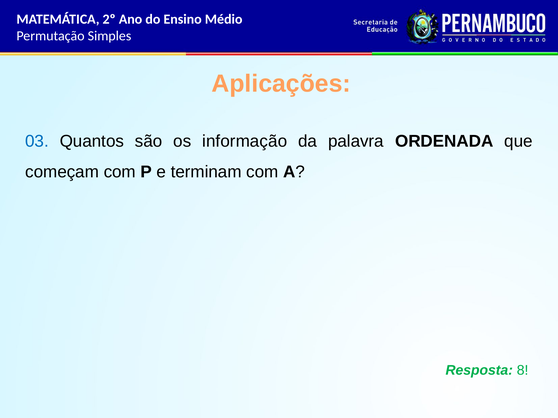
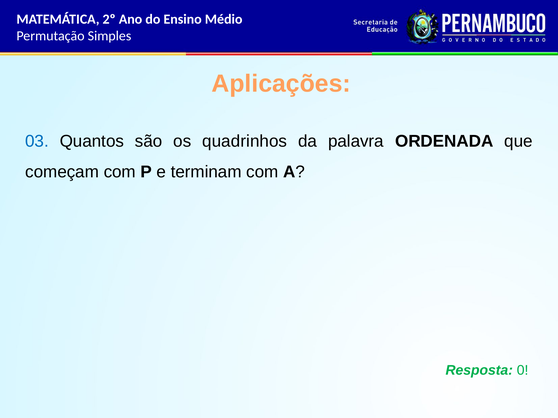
informação: informação -> quadrinhos
8: 8 -> 0
